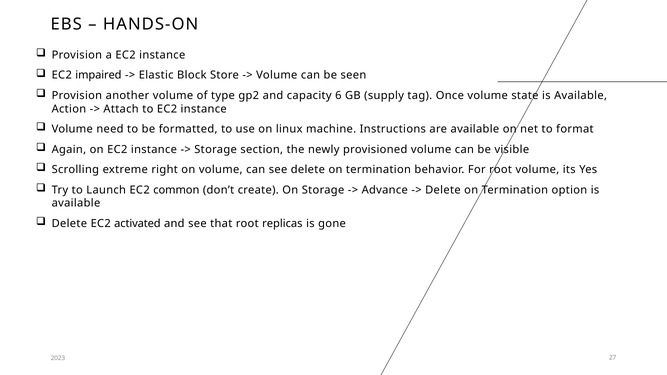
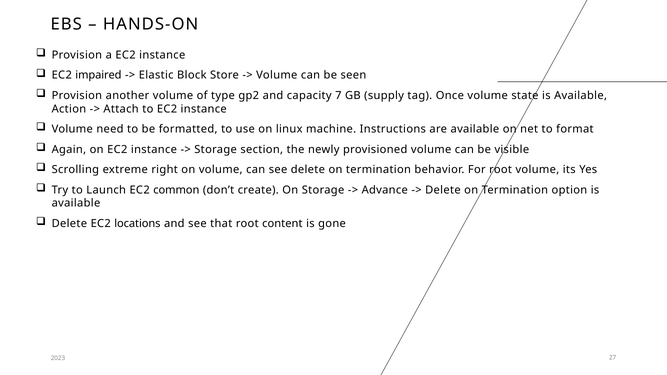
6: 6 -> 7
activated: activated -> locations
replicas: replicas -> content
